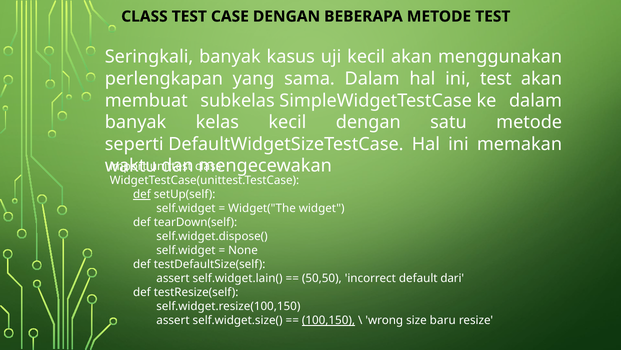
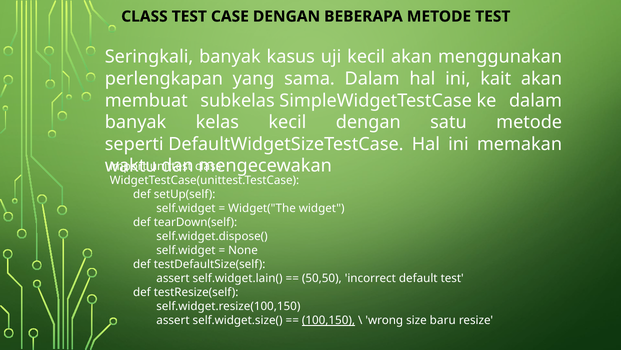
ini test: test -> kait
def at (142, 194) underline: present -> none
default dari: dari -> test
